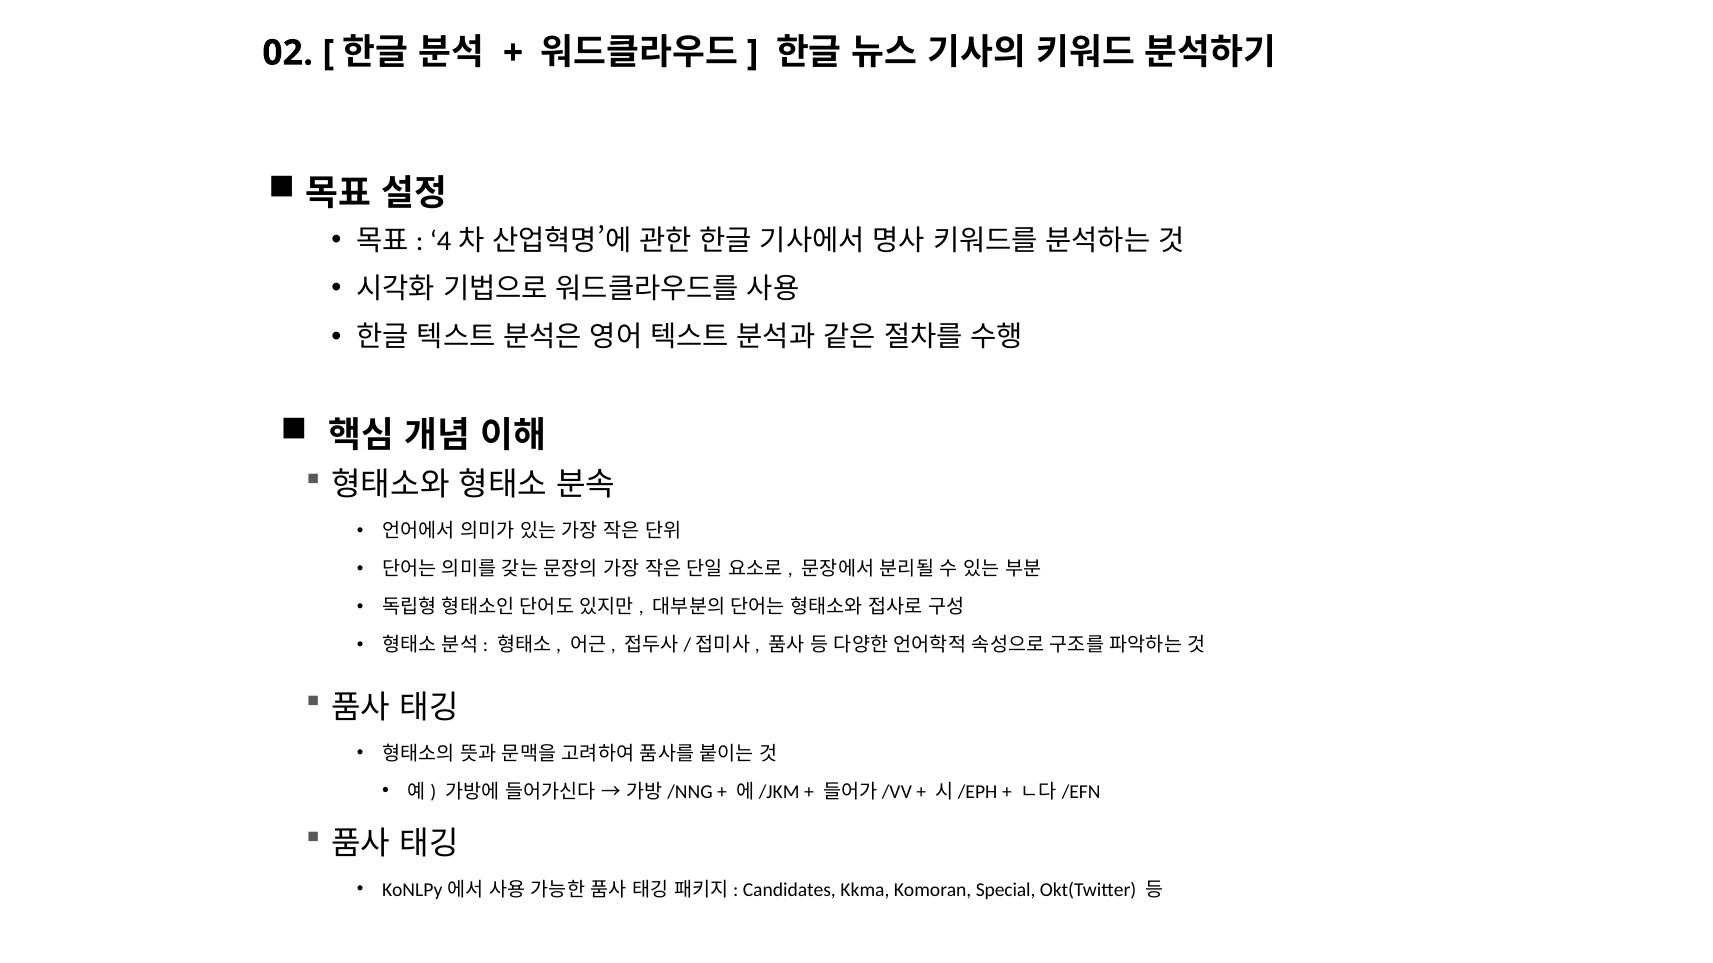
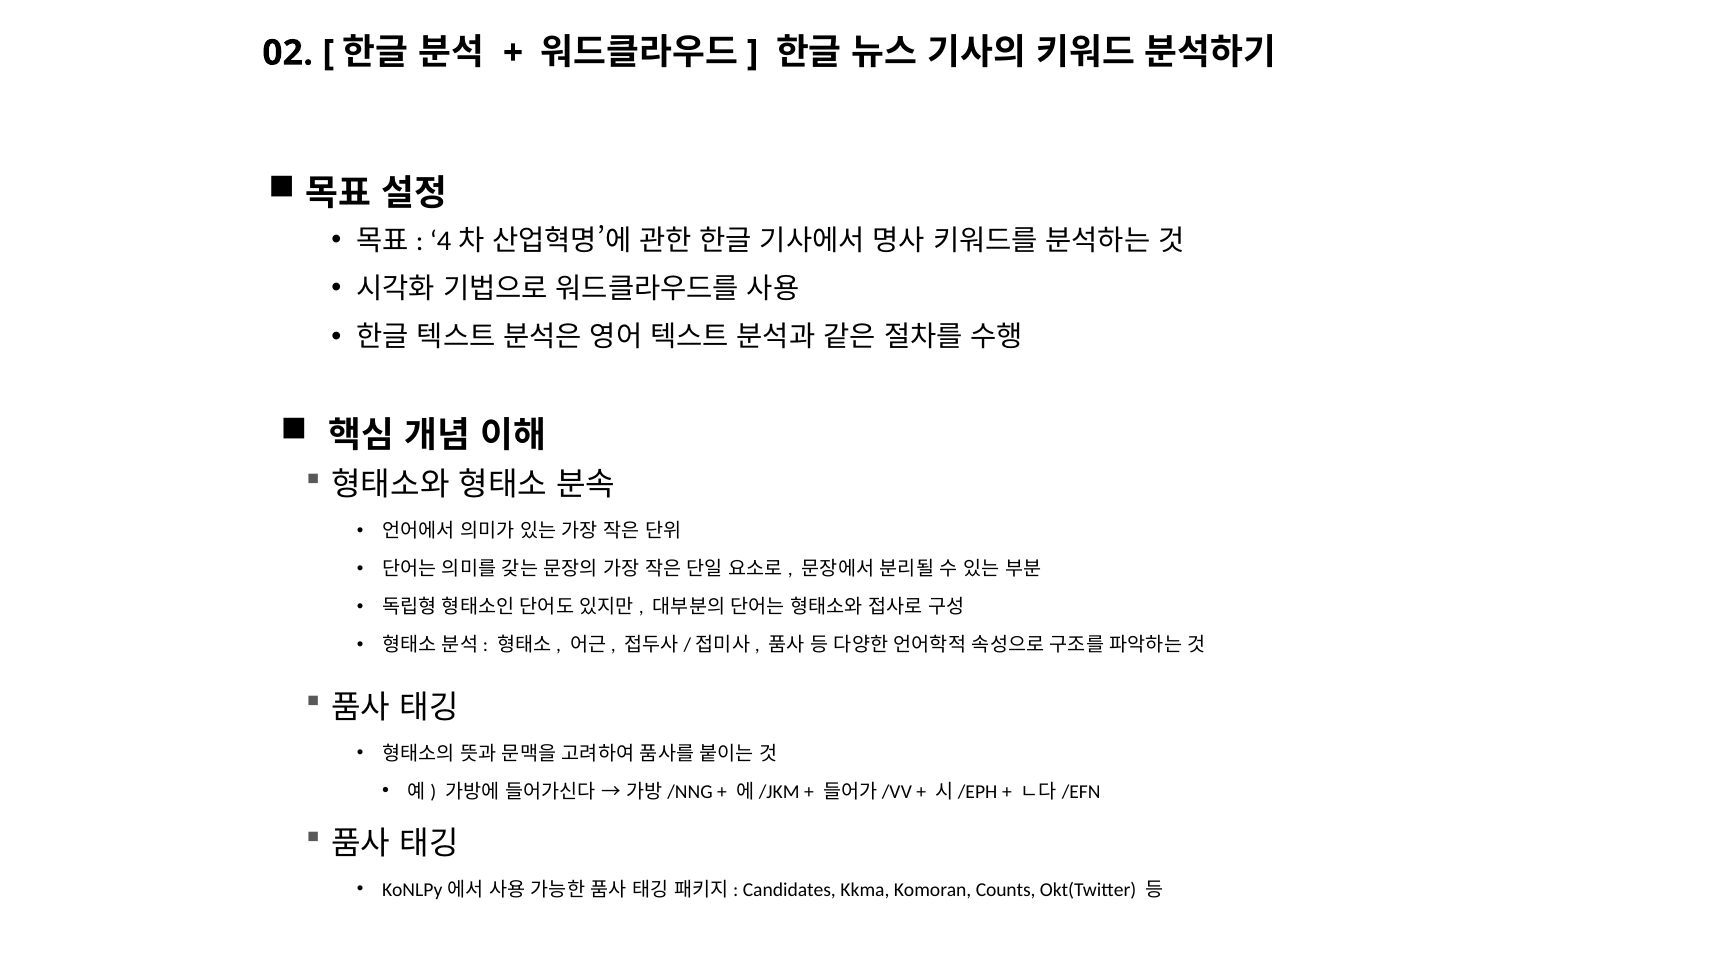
Special: Special -> Counts
